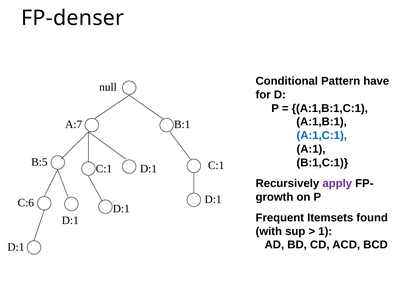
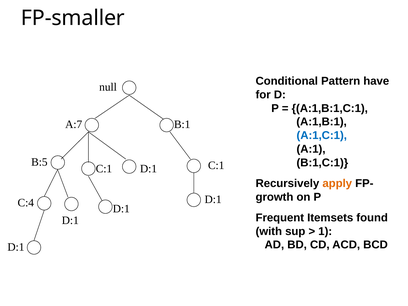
FP-denser: FP-denser -> FP-smaller
apply colour: purple -> orange
C:6: C:6 -> C:4
